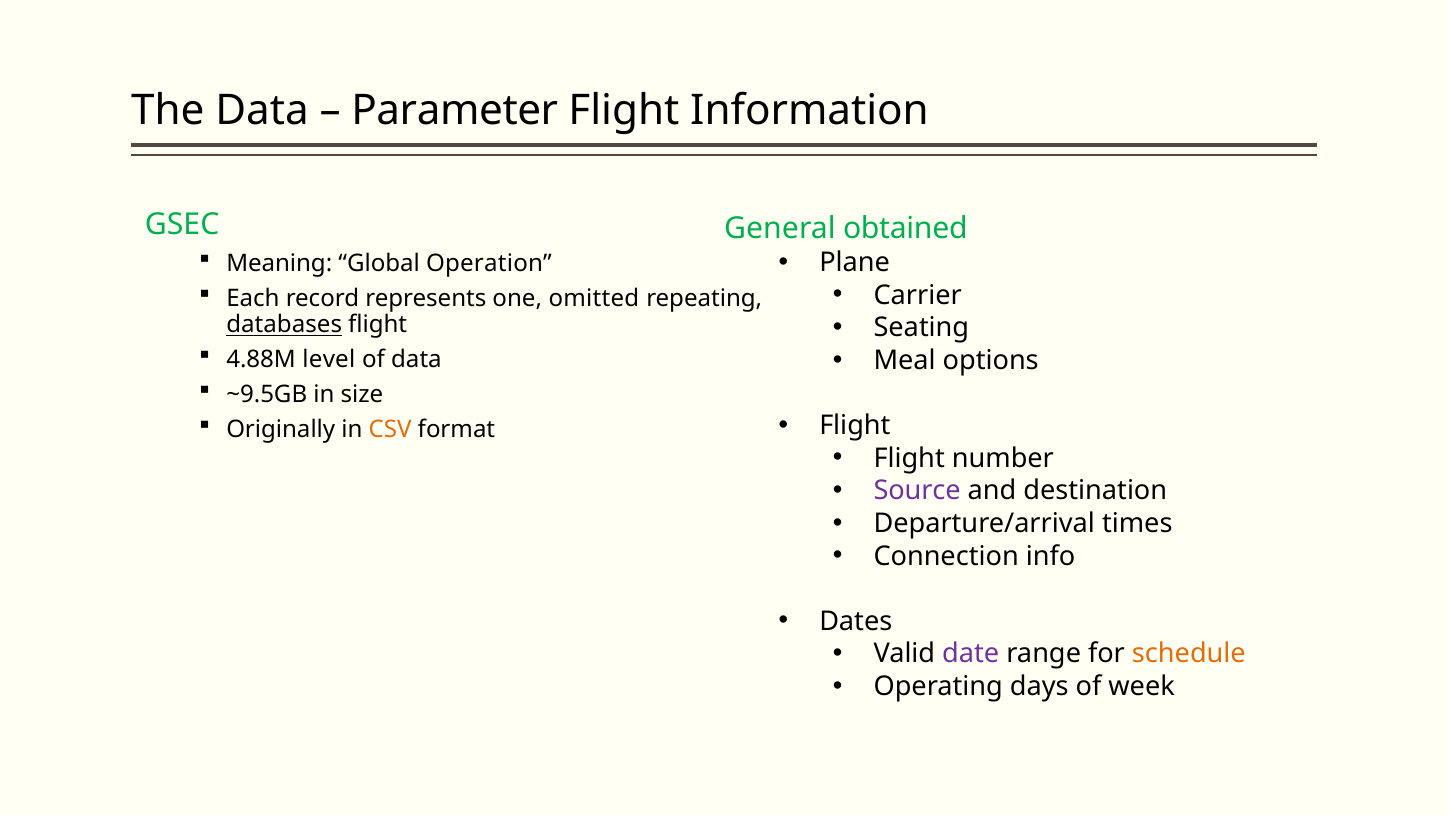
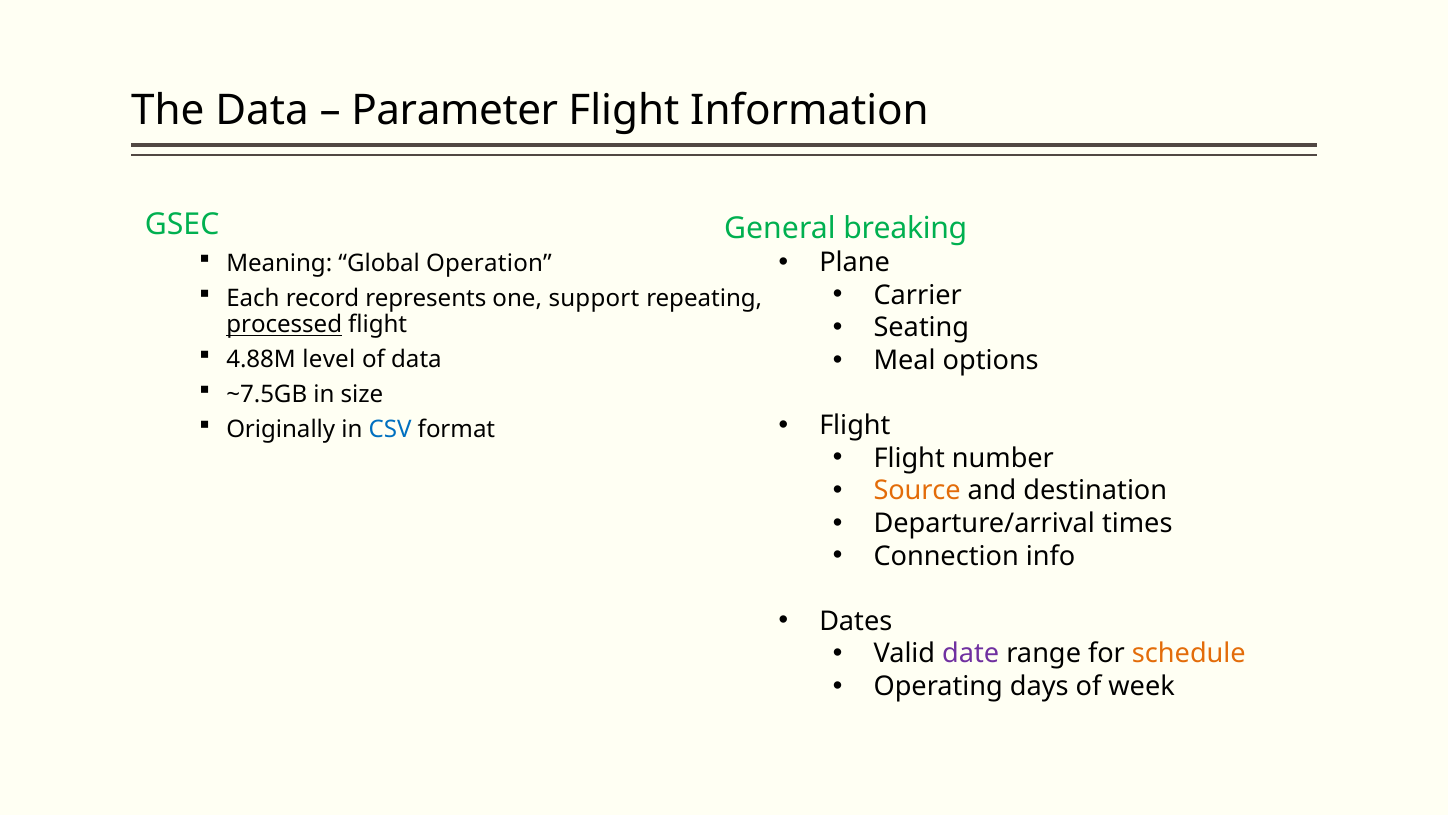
obtained: obtained -> breaking
omitted: omitted -> support
databases: databases -> processed
~9.5GB: ~9.5GB -> ~7.5GB
CSV colour: orange -> blue
Source colour: purple -> orange
